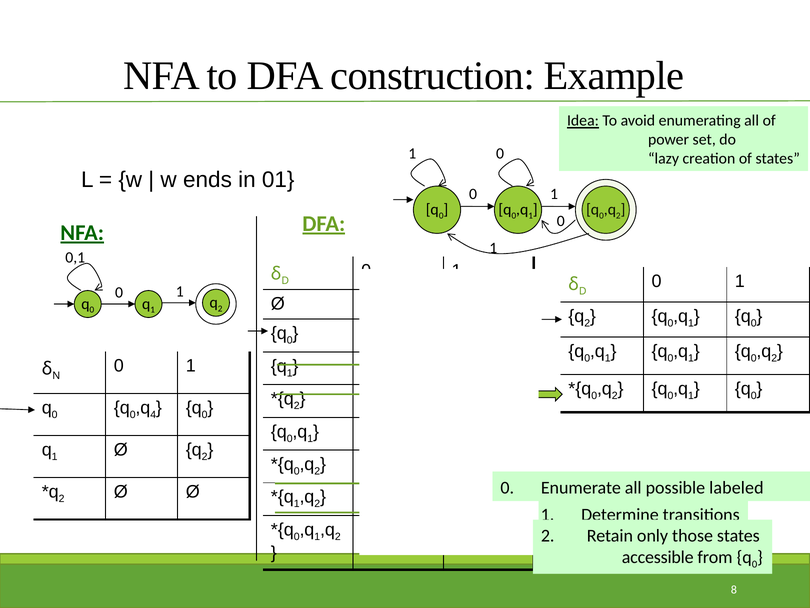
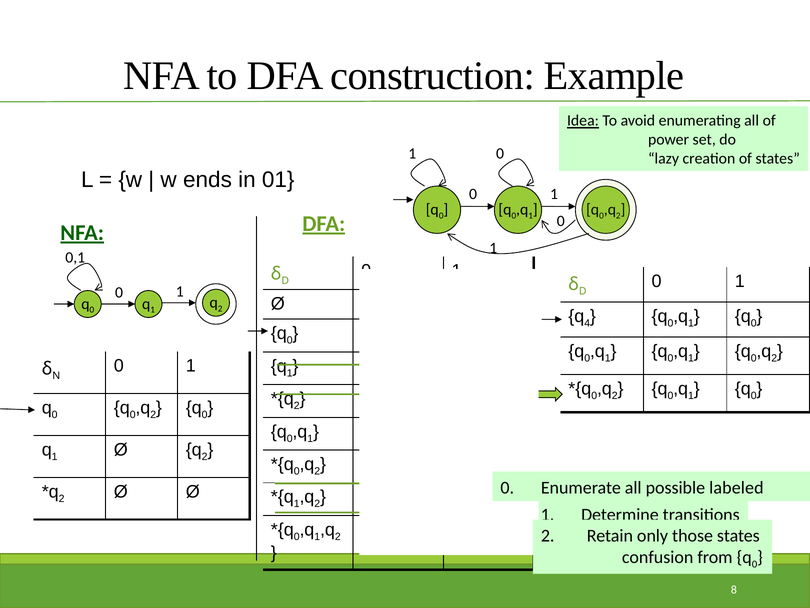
2 at (587, 323): 2 -> 4
4 at (153, 414): 4 -> 2
accessible: accessible -> confusion
